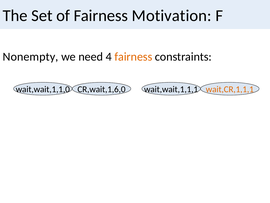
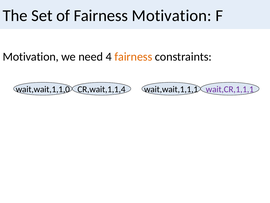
Nonempty at (31, 57): Nonempty -> Motivation
CR,wait,1,6,0: CR,wait,1,6,0 -> CR,wait,1,1,4
wait,CR,1,1,1 colour: orange -> purple
